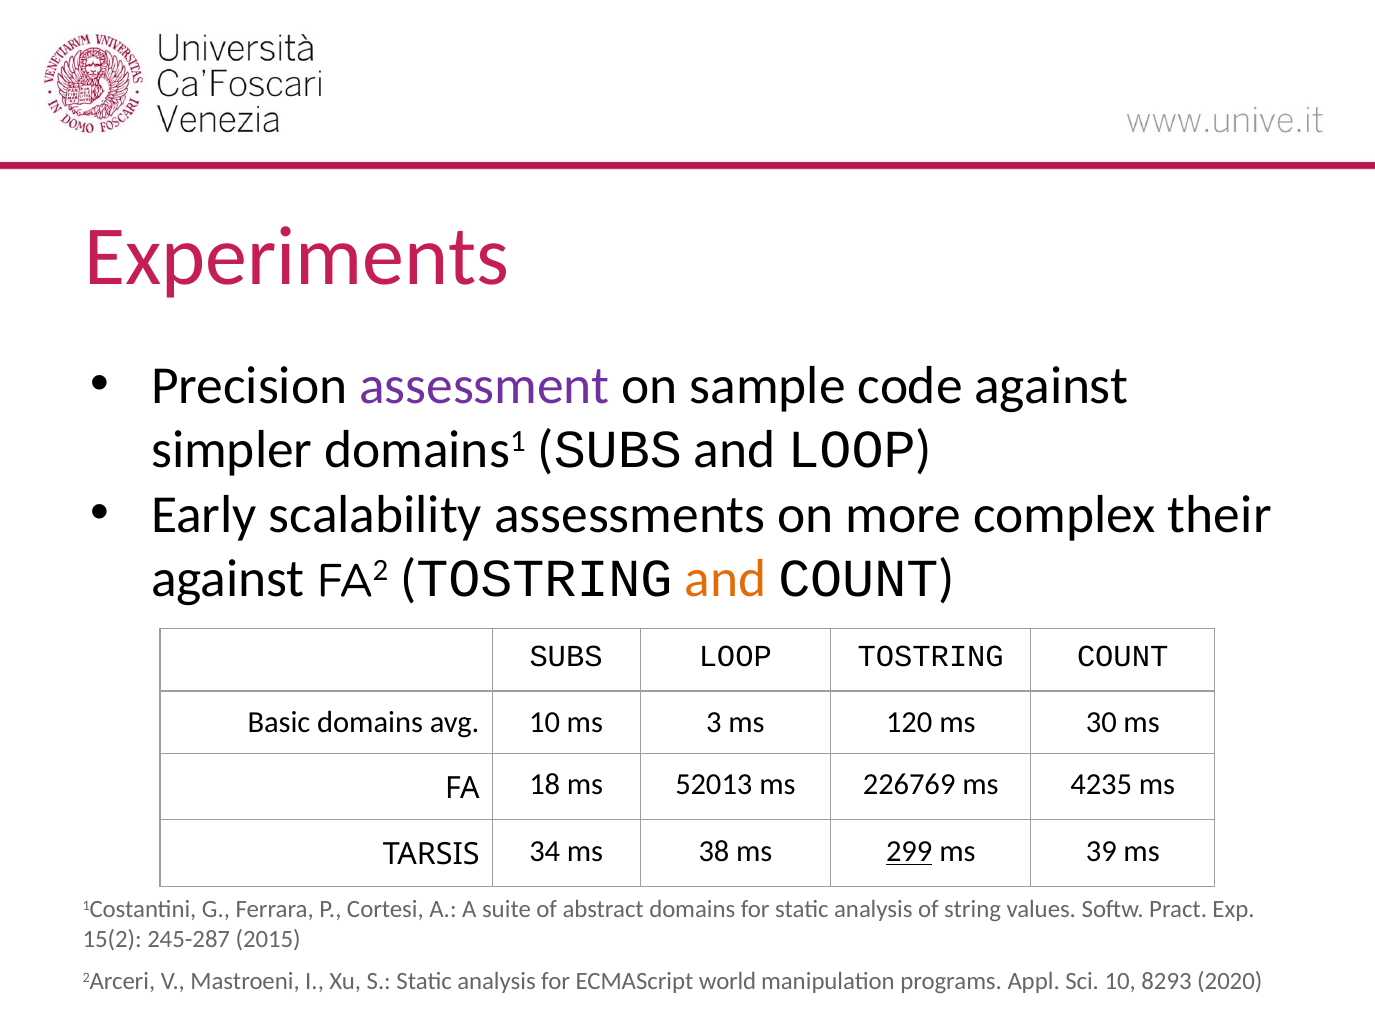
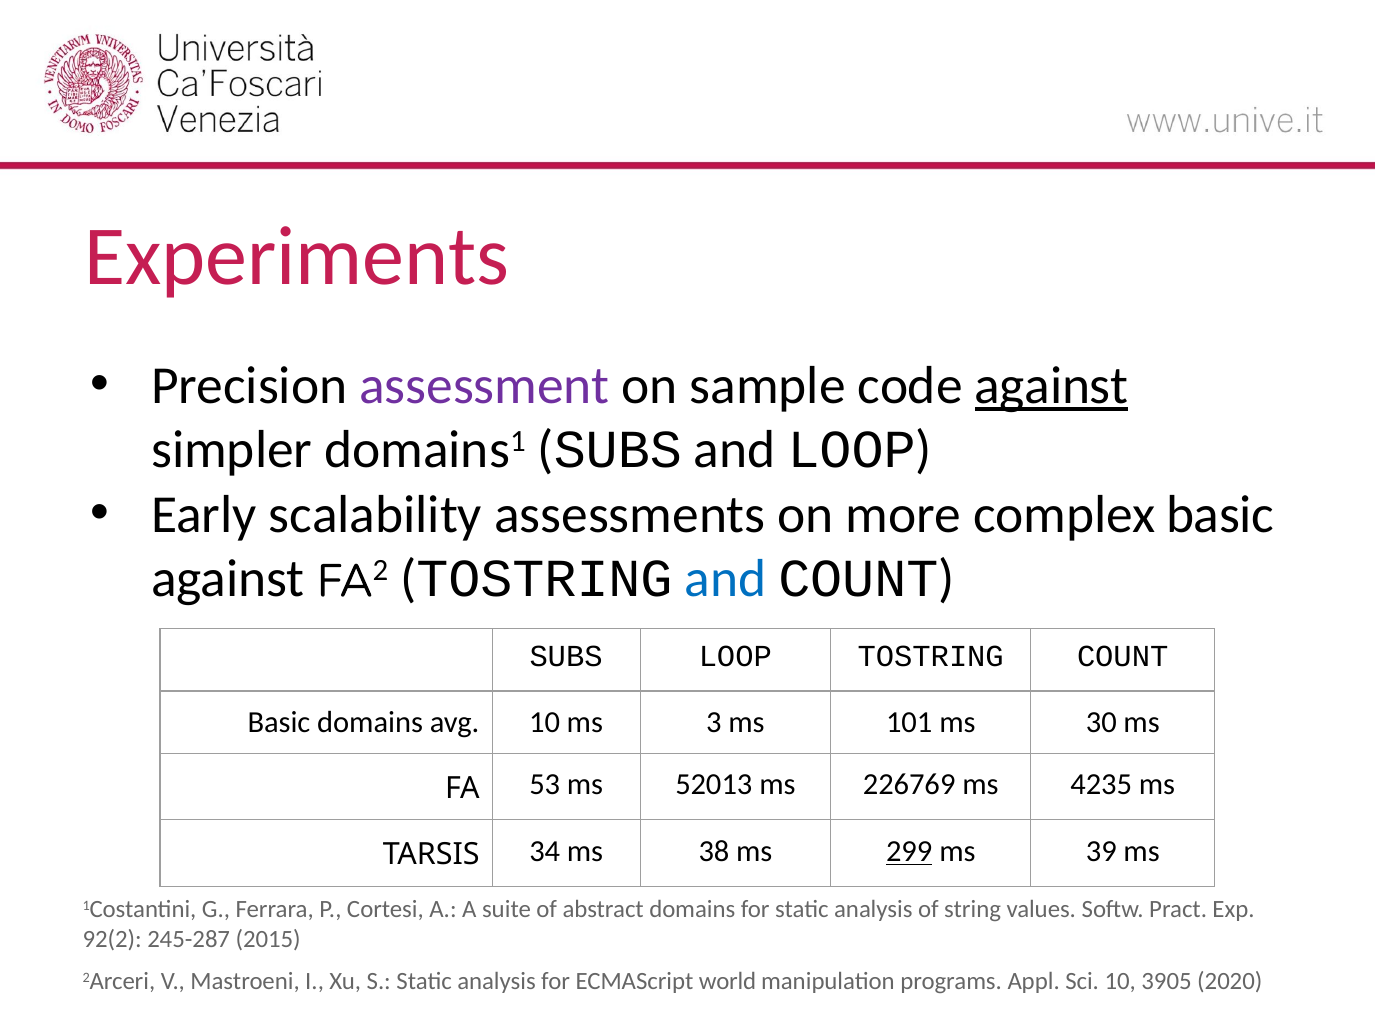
against at (1052, 386) underline: none -> present
complex their: their -> basic
and at (725, 579) colour: orange -> blue
120: 120 -> 101
18: 18 -> 53
15(2: 15(2 -> 92(2
8293: 8293 -> 3905
